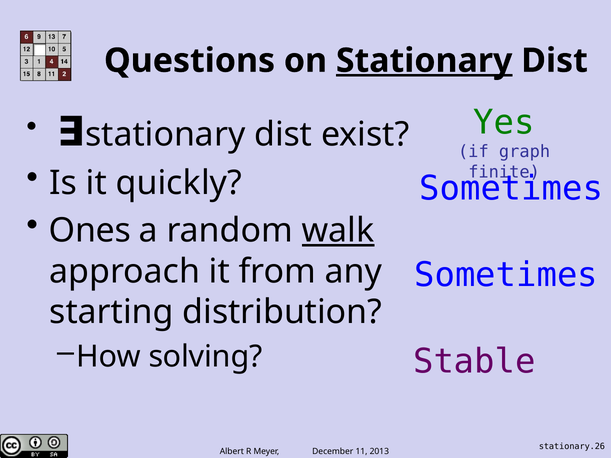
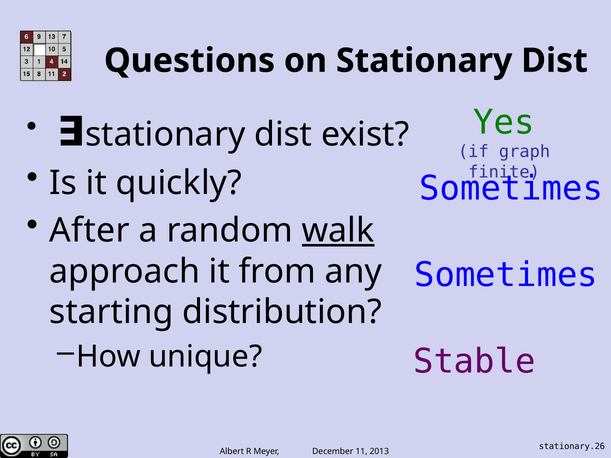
Stationary at (424, 61) underline: present -> none
Ones: Ones -> After
solving: solving -> unique
